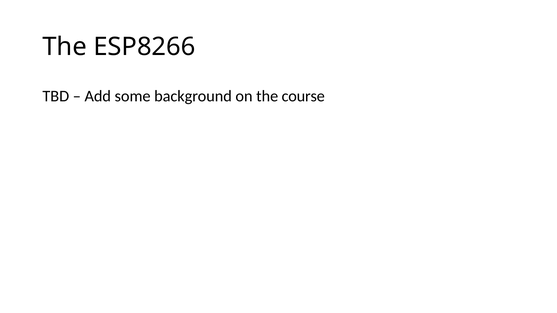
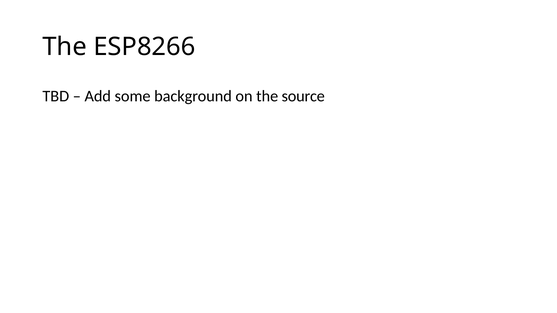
course: course -> source
